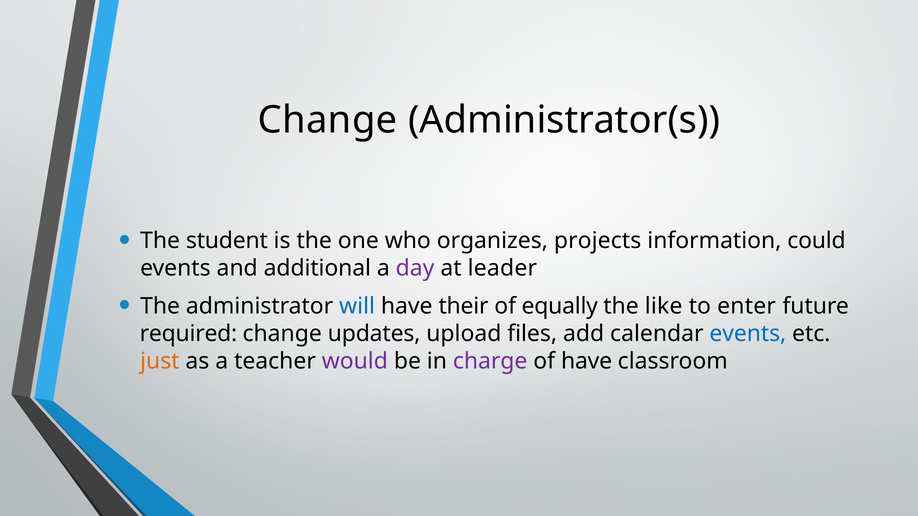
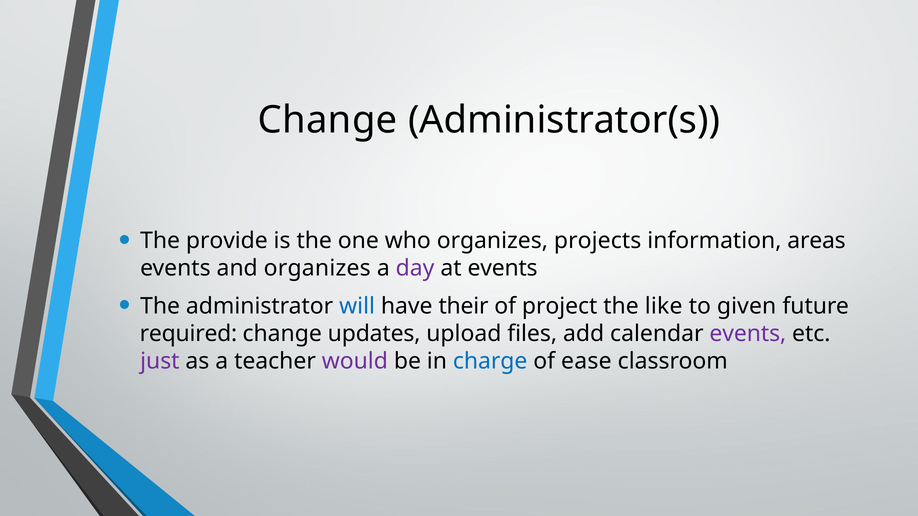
student: student -> provide
could: could -> areas
and additional: additional -> organizes
at leader: leader -> events
equally: equally -> project
enter: enter -> given
events at (748, 334) colour: blue -> purple
just colour: orange -> purple
charge colour: purple -> blue
of have: have -> ease
